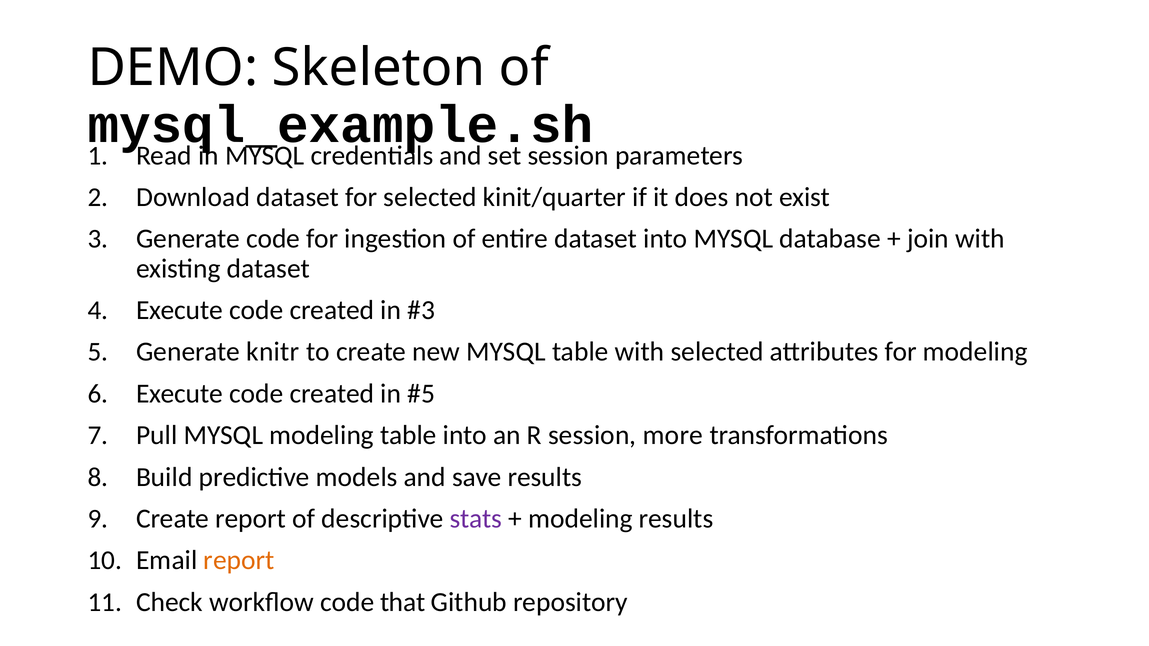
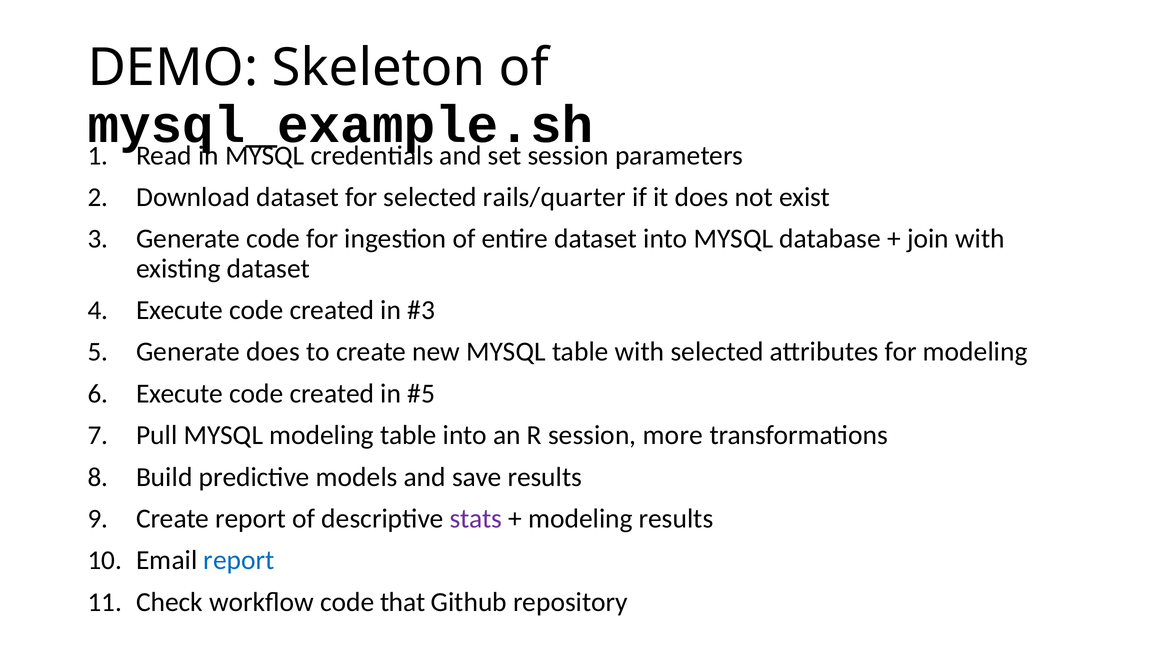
kinit/quarter: kinit/quarter -> rails/quarter
Generate knitr: knitr -> does
report at (239, 561) colour: orange -> blue
